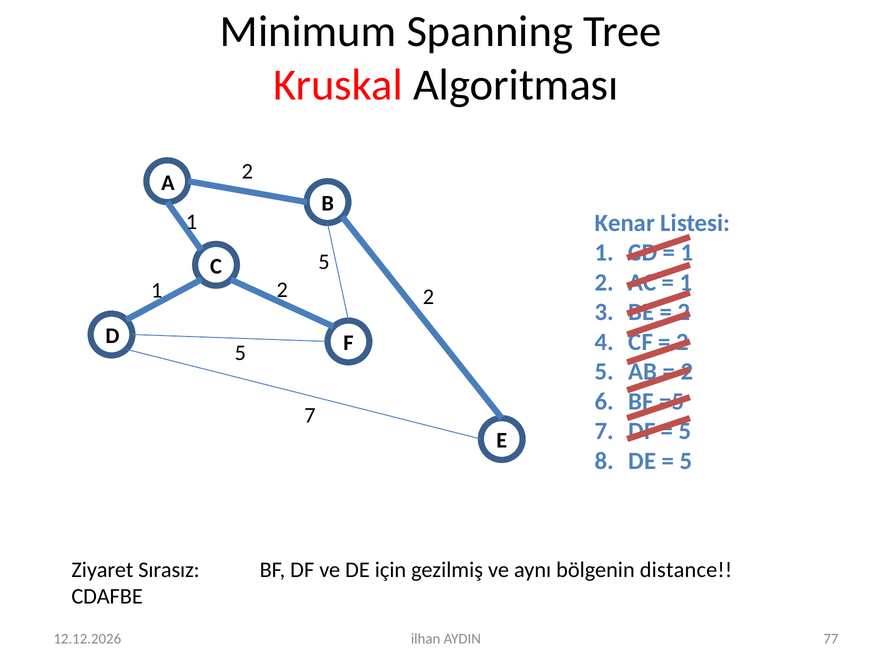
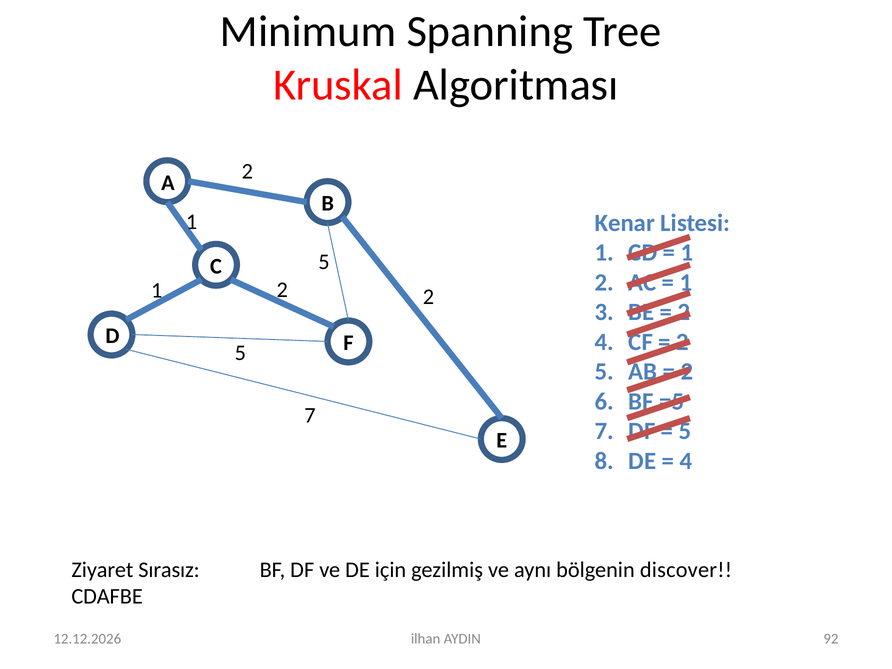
5 at (686, 461): 5 -> 4
distance: distance -> discover
77: 77 -> 92
